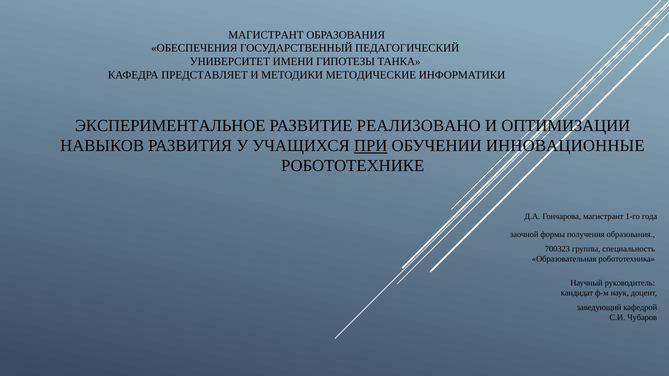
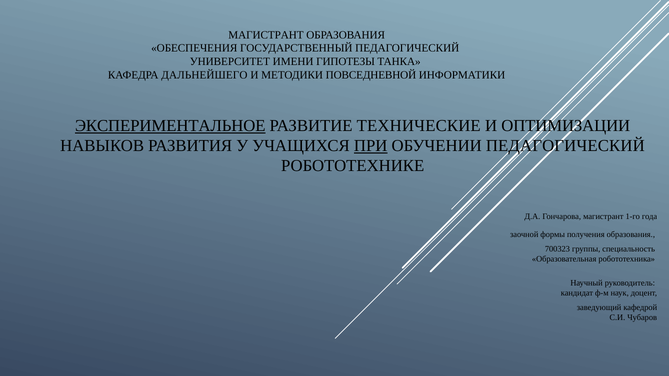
ПРЕДСТАВЛЯЕТ: ПРЕДСТАВЛЯЕТ -> ДАЛЬНЕЙШЕГО
МЕТОДИЧЕСКИЕ: МЕТОДИЧЕСКИЕ -> ПОВСЕДНЕВНОЙ
ЭКСПЕРИМЕНТАЛЬНОЕ underline: none -> present
РЕАЛИЗОВАНО: РЕАЛИЗОВАНО -> ТЕХНИЧЕСКИЕ
ОБУЧЕНИИ ИННОВАЦИОННЫЕ: ИННОВАЦИОННЫЕ -> ПЕДАГОГИЧЕСКИЙ
